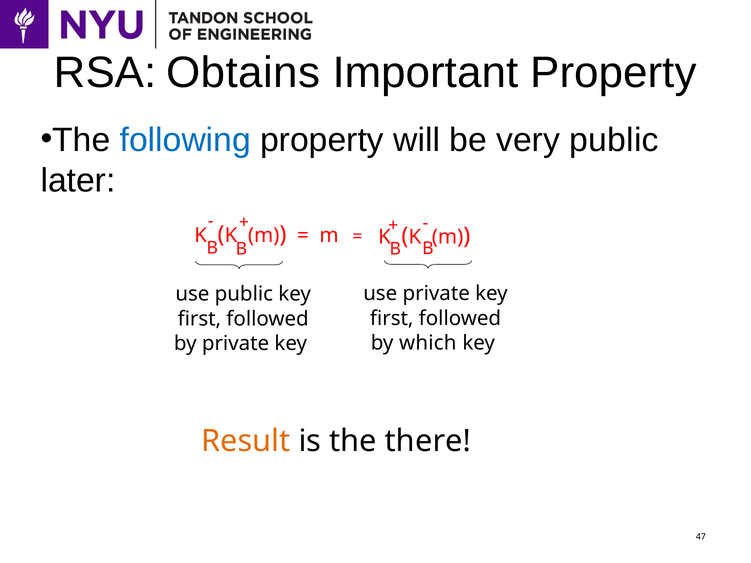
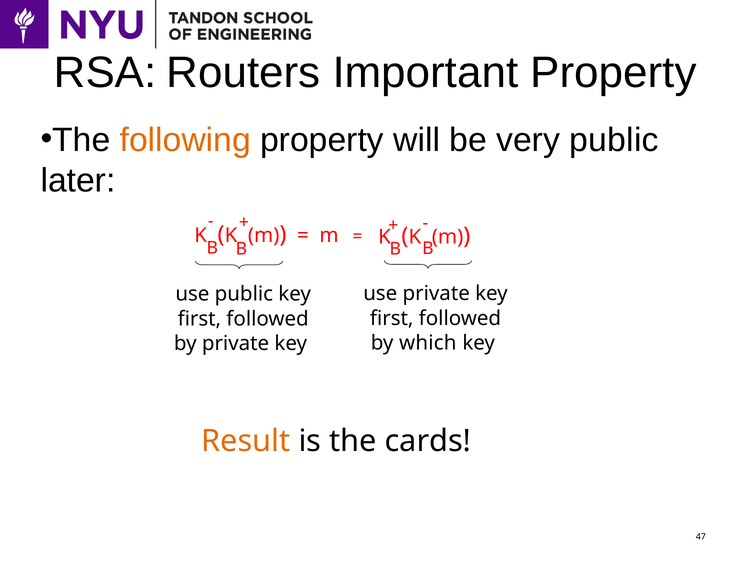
Obtains: Obtains -> Routers
following colour: blue -> orange
there: there -> cards
